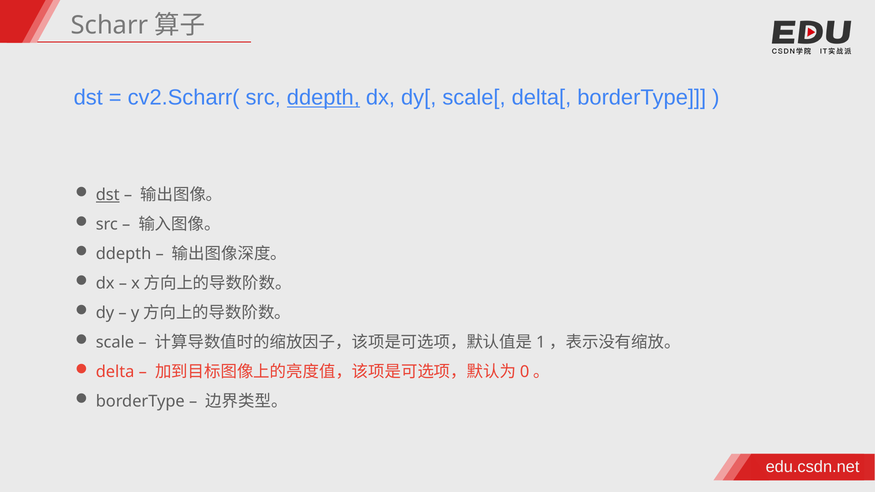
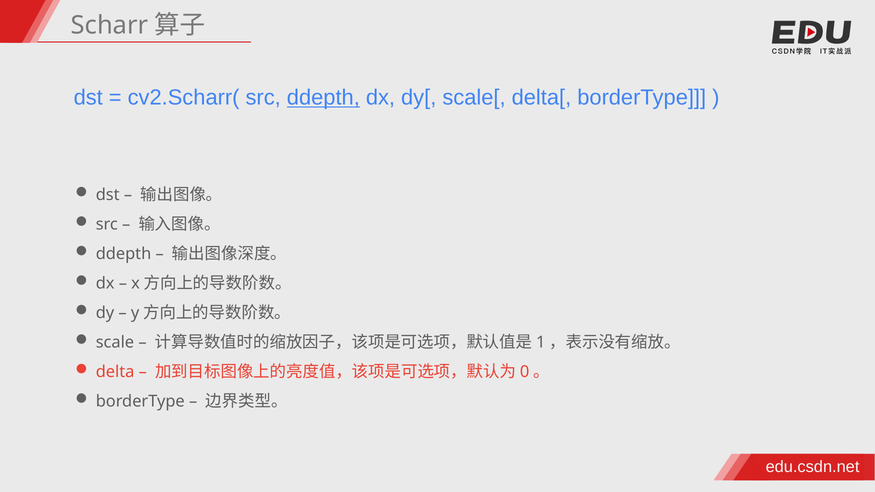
dst at (108, 195) underline: present -> none
